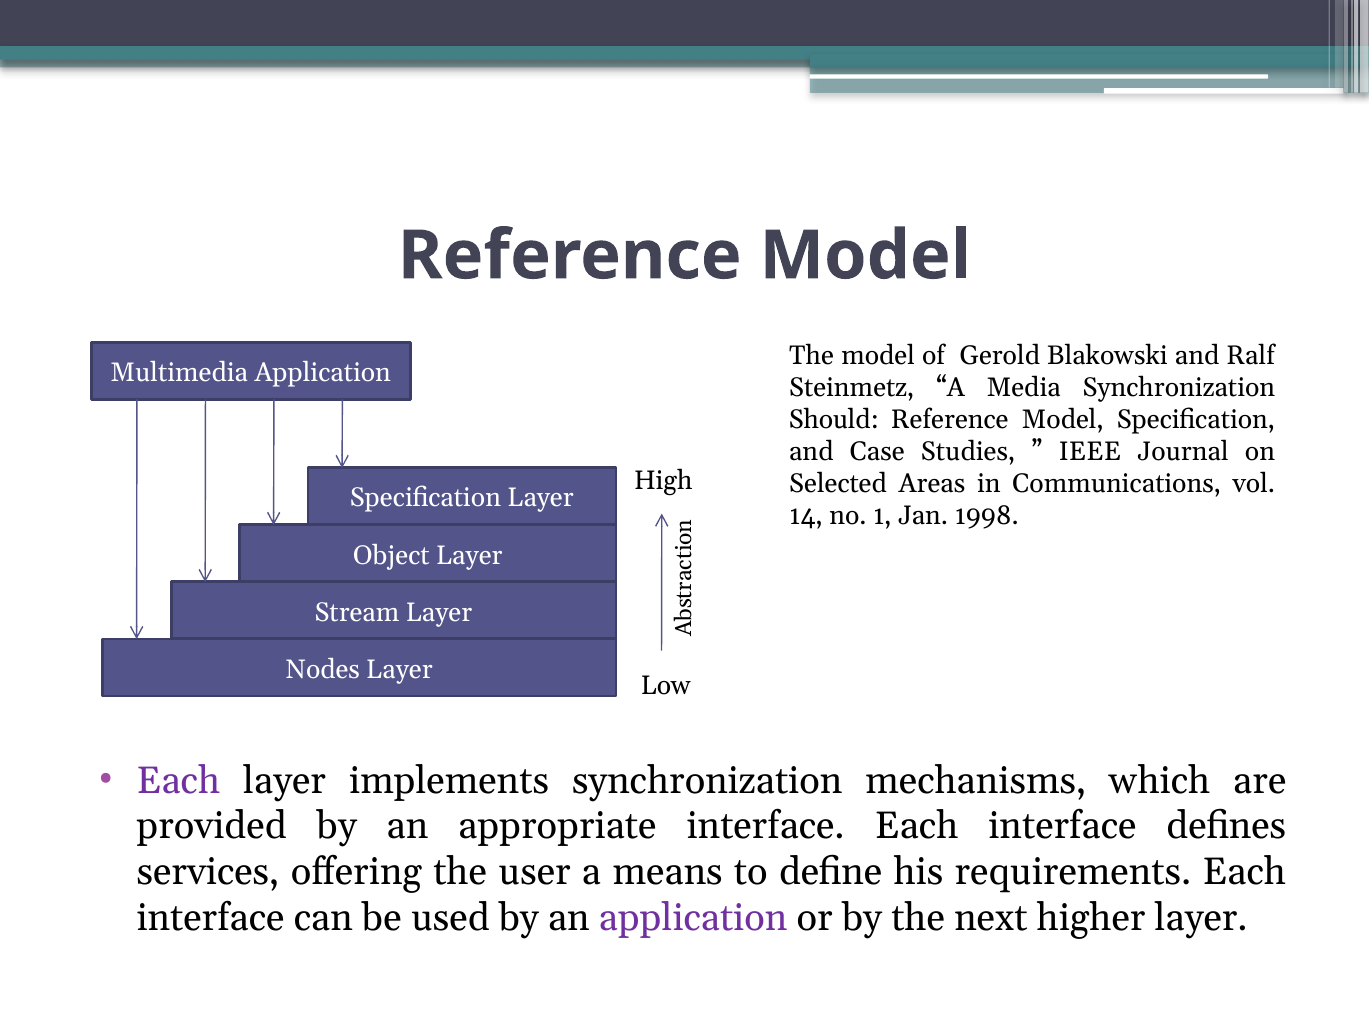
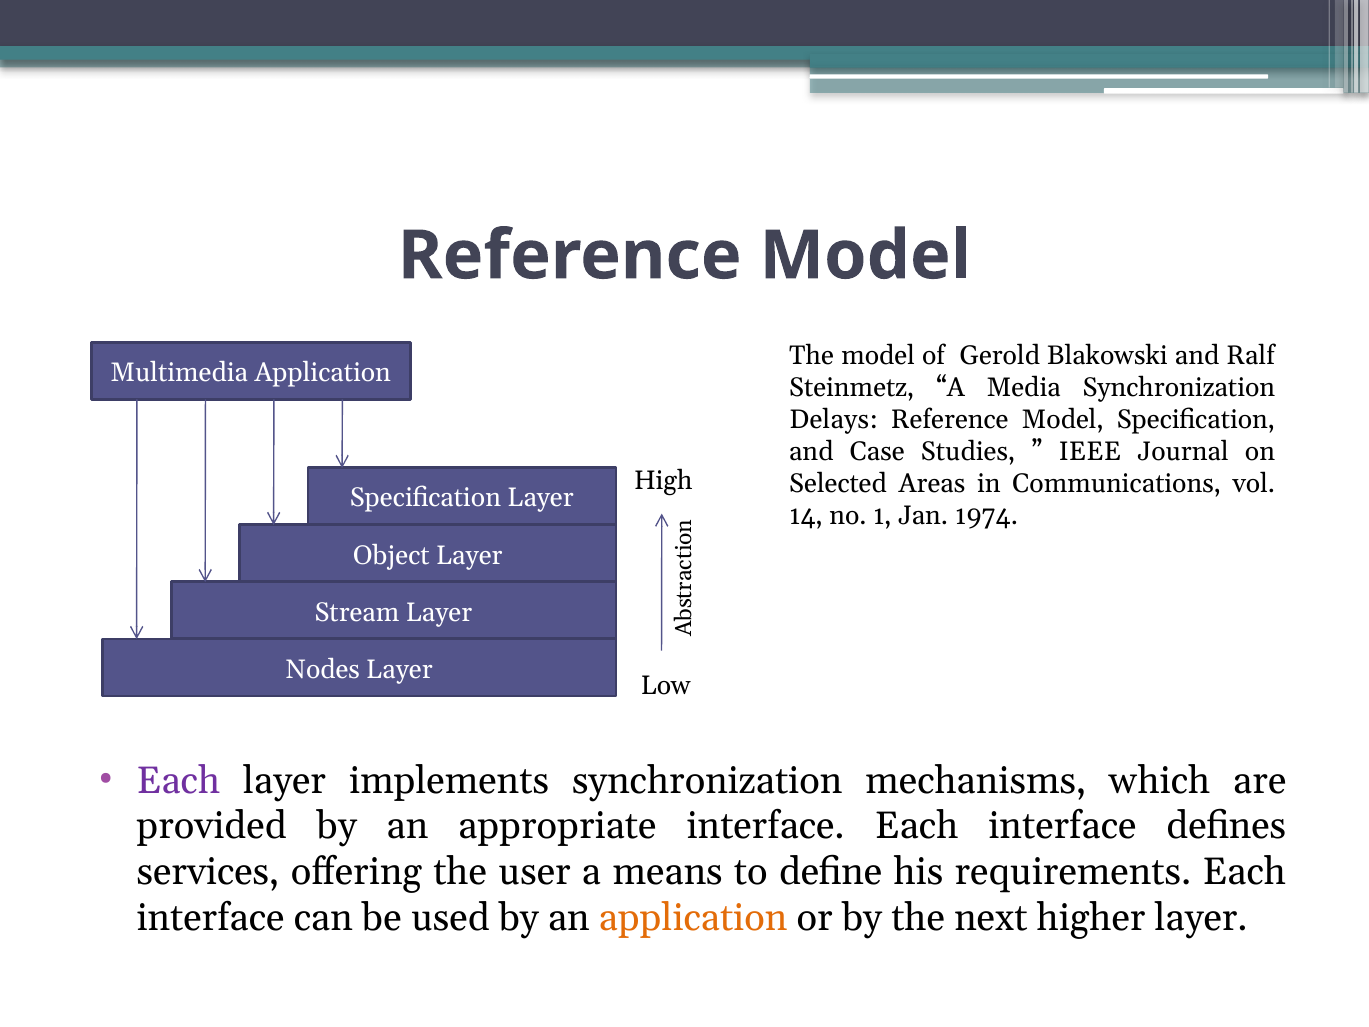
Should: Should -> Delays
1998: 1998 -> 1974
application at (693, 917) colour: purple -> orange
